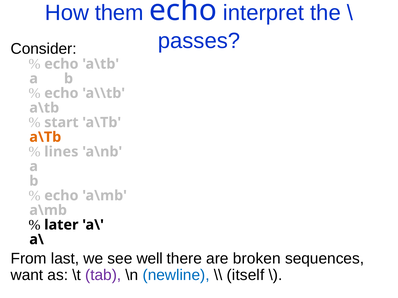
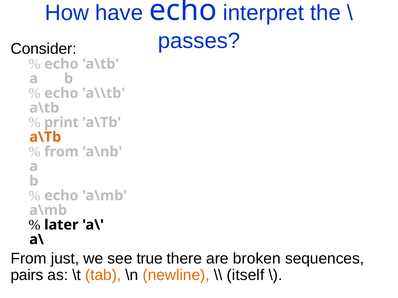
them: them -> have
start: start -> print
lines at (61, 152): lines -> from
last: last -> just
well: well -> true
want: want -> pairs
tab colour: purple -> orange
newline colour: blue -> orange
